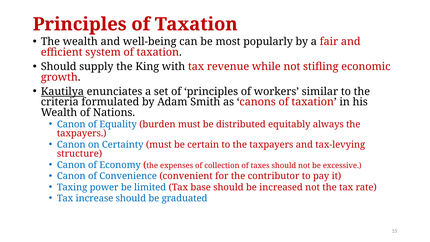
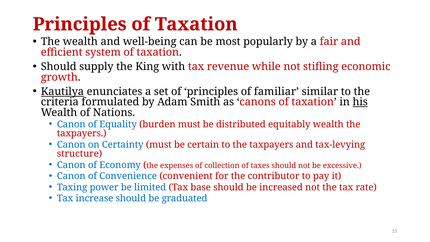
workers: workers -> familiar
his underline: none -> present
equitably always: always -> wealth
